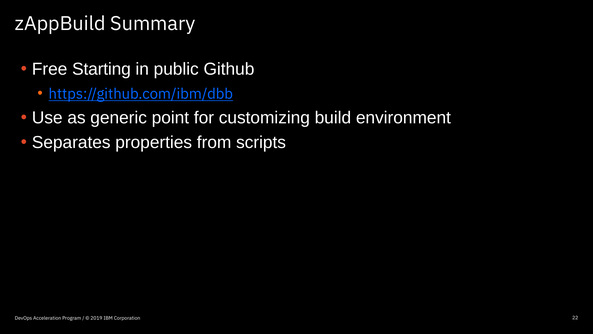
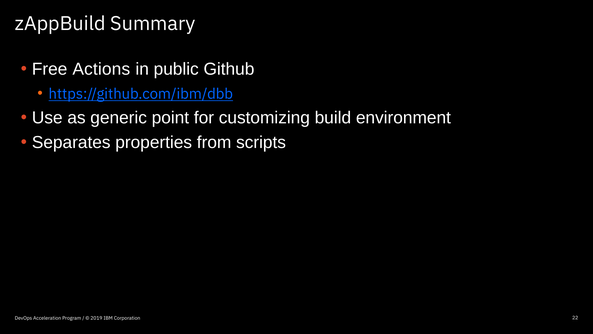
Starting: Starting -> Actions
